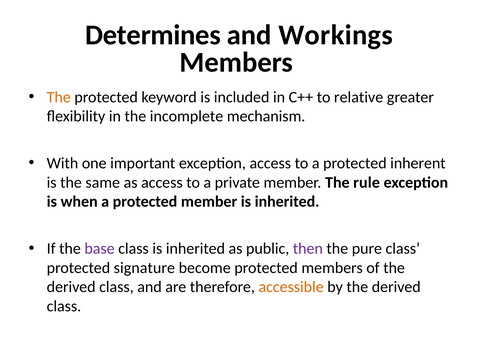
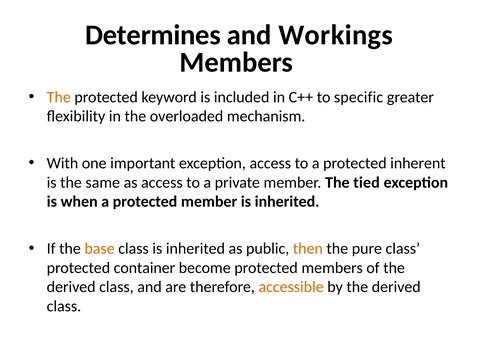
relative: relative -> specific
incomplete: incomplete -> overloaded
rule: rule -> tied
base colour: purple -> orange
then colour: purple -> orange
signature: signature -> container
